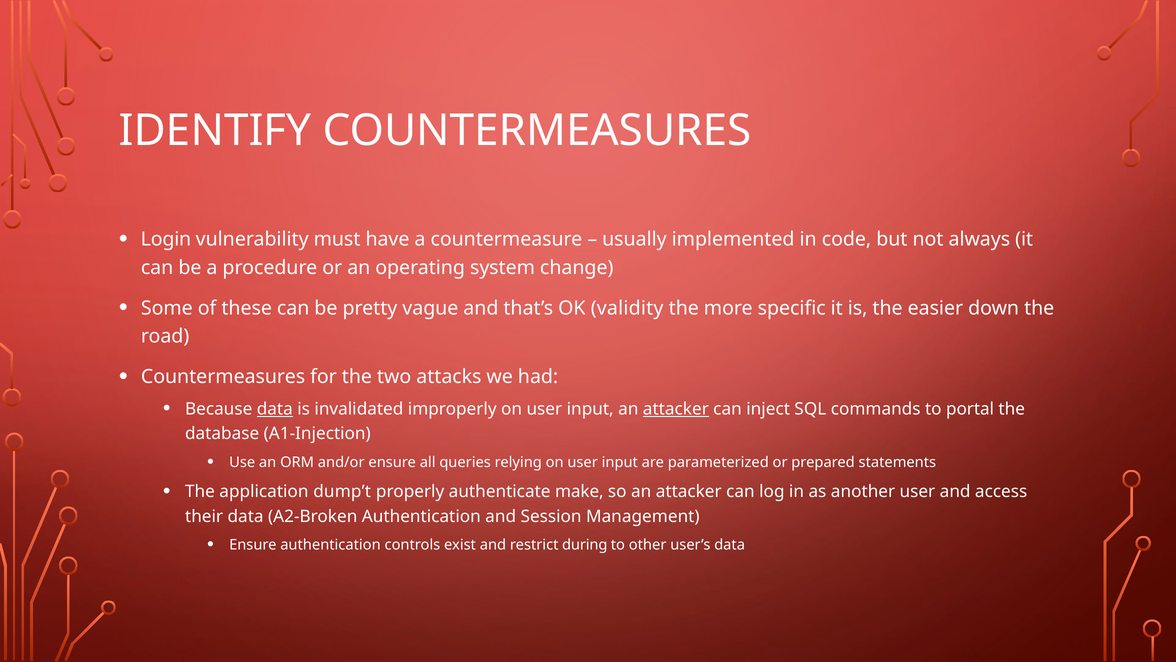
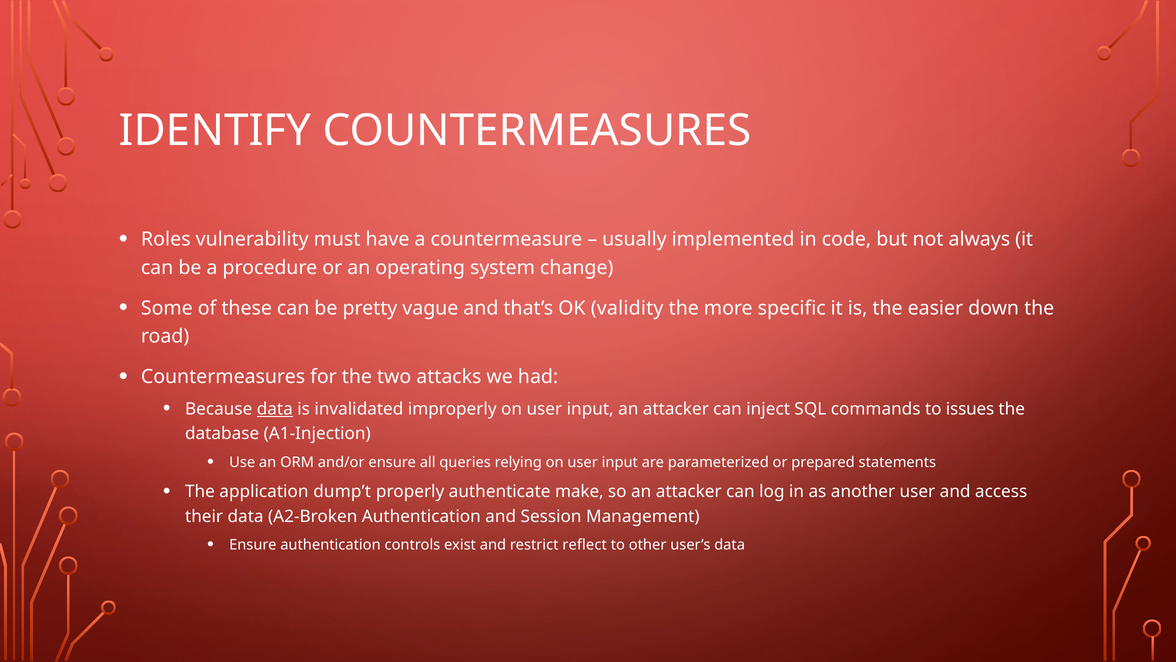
Login: Login -> Roles
attacker at (676, 409) underline: present -> none
portal: portal -> issues
during: during -> reflect
